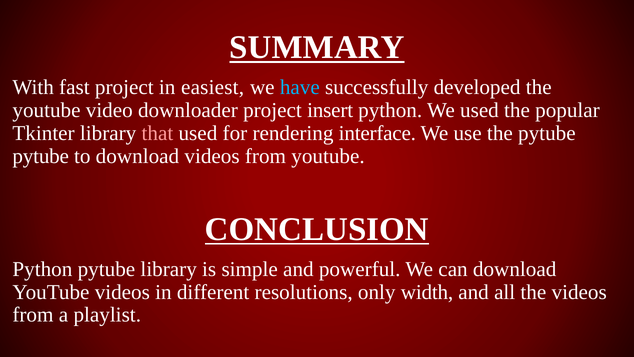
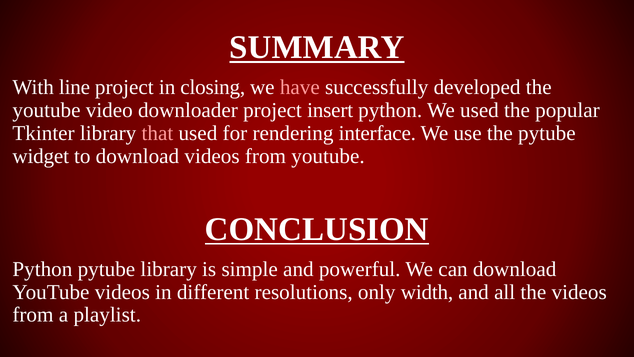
fast: fast -> line
easiest: easiest -> closing
have colour: light blue -> pink
pytube at (41, 156): pytube -> widget
